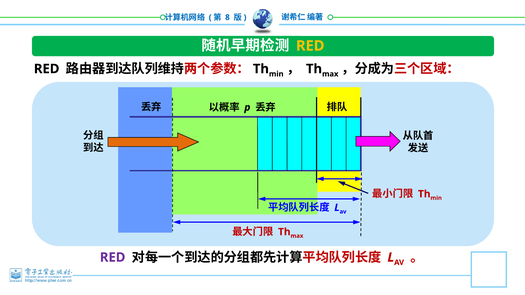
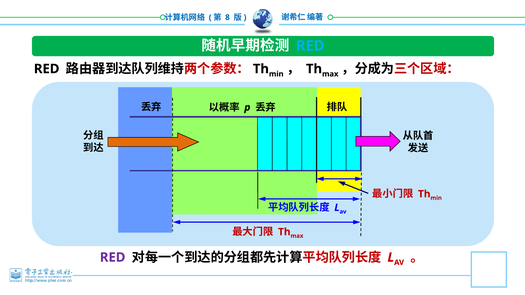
RED at (310, 46) colour: yellow -> light blue
